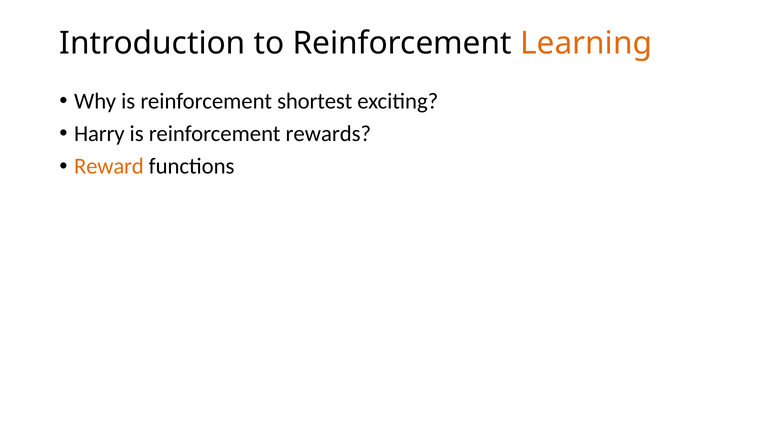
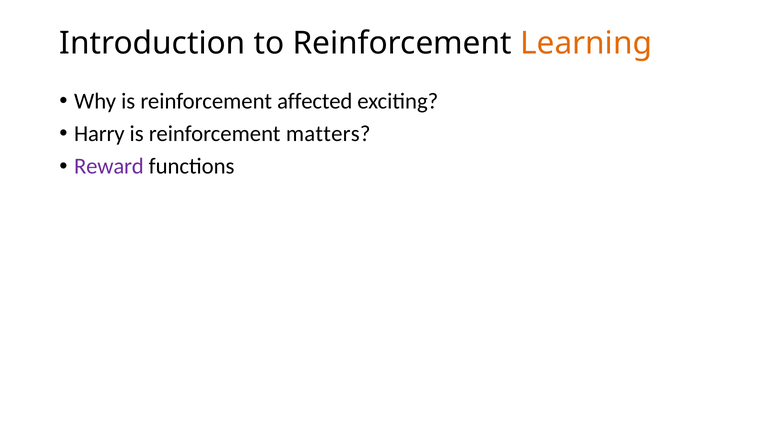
shortest: shortest -> affected
rewards: rewards -> matters
Reward colour: orange -> purple
